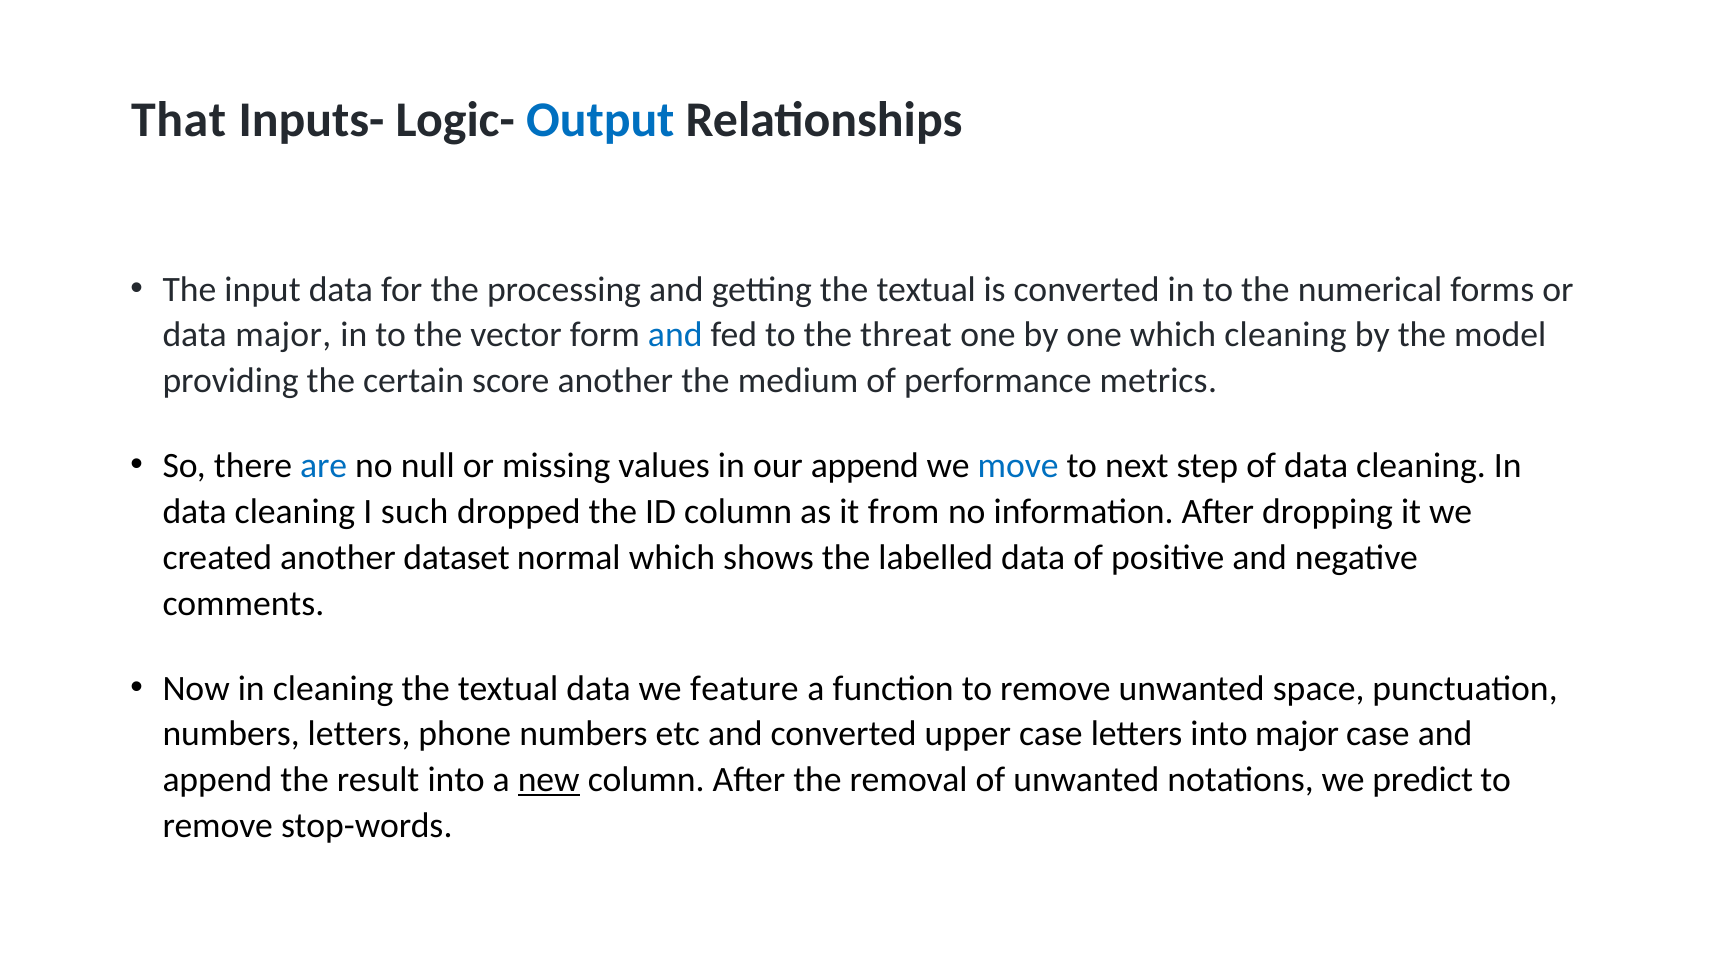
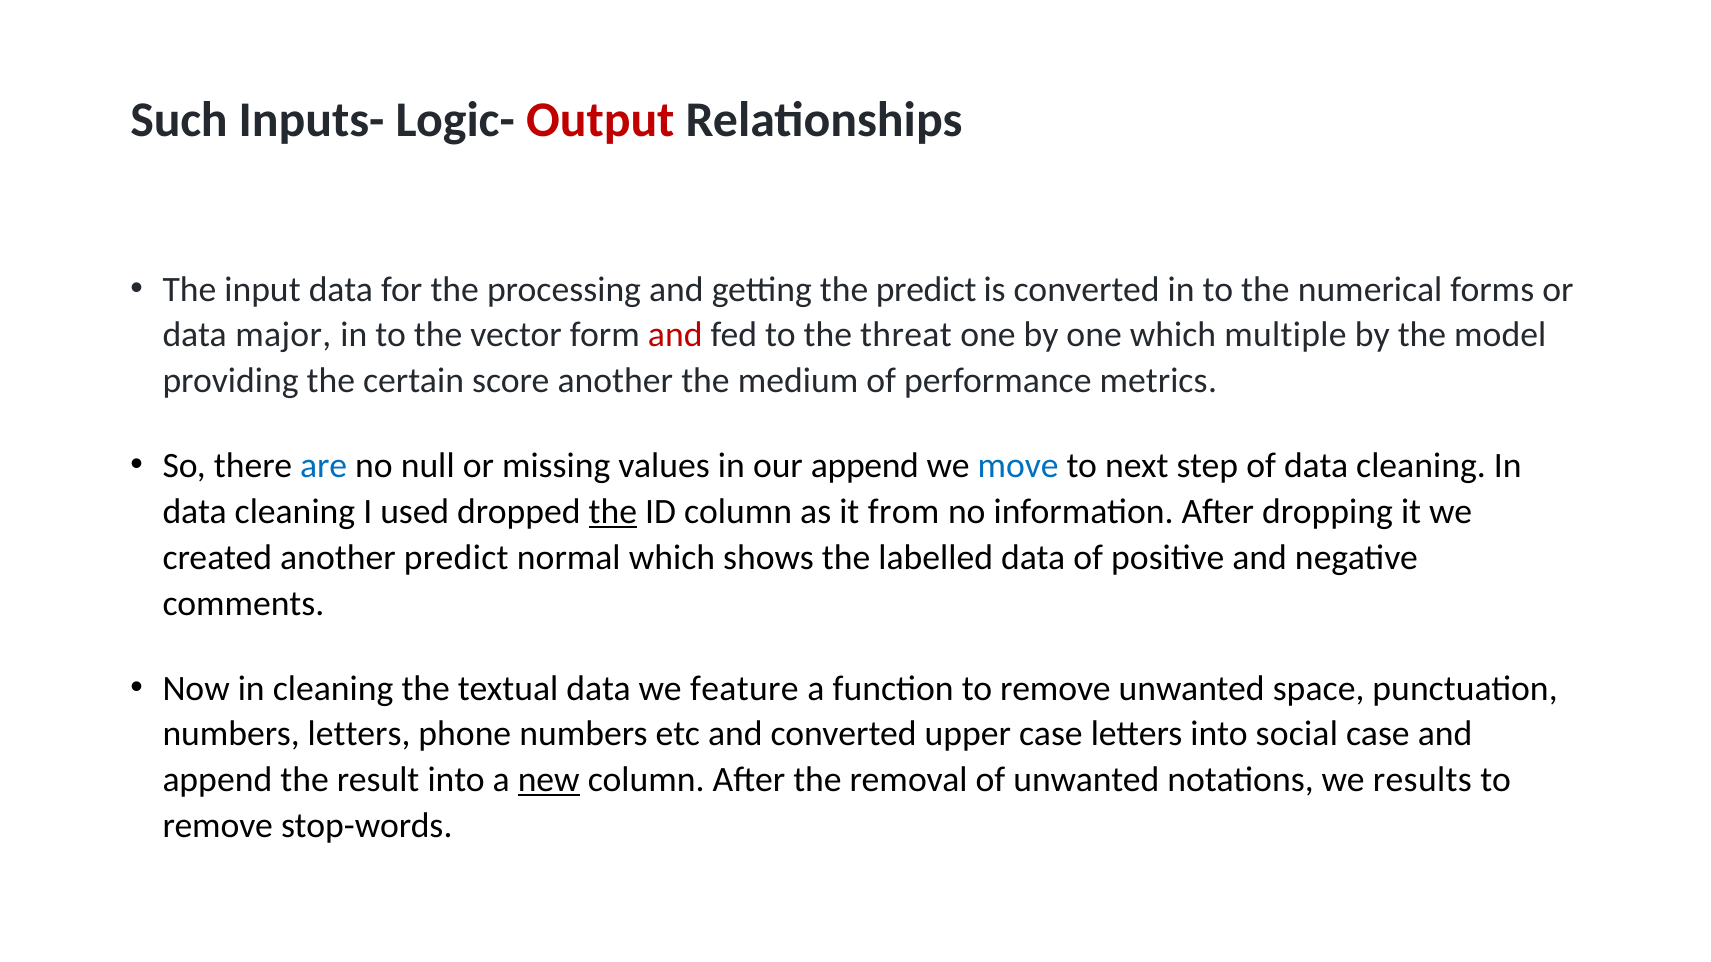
That: That -> Such
Output colour: blue -> red
getting the textual: textual -> predict
and at (675, 335) colour: blue -> red
which cleaning: cleaning -> multiple
such: such -> used
the at (613, 512) underline: none -> present
another dataset: dataset -> predict
into major: major -> social
predict: predict -> results
